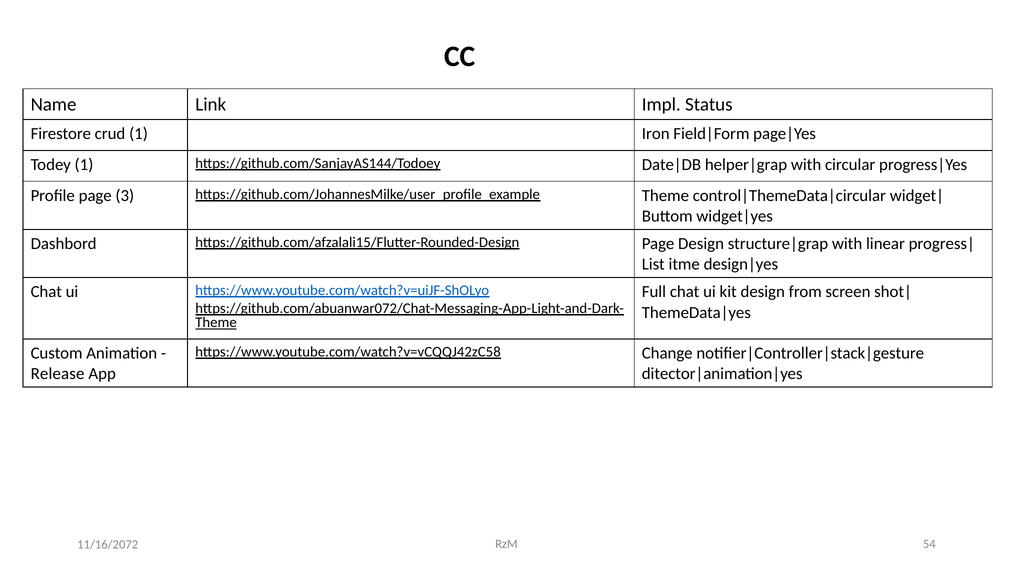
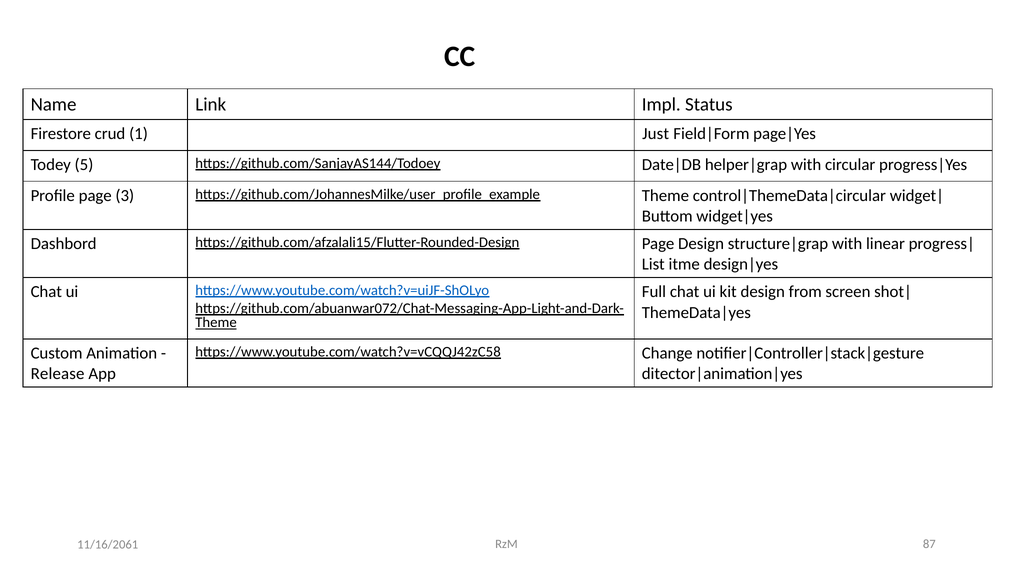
Iron: Iron -> Just
Todey 1: 1 -> 5
54: 54 -> 87
11/16/2072: 11/16/2072 -> 11/16/2061
